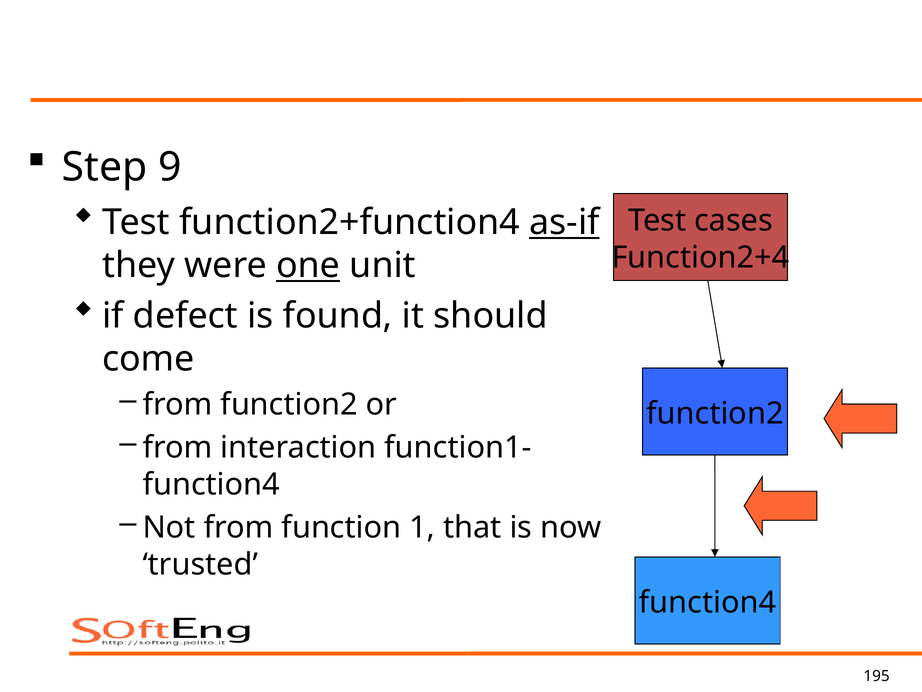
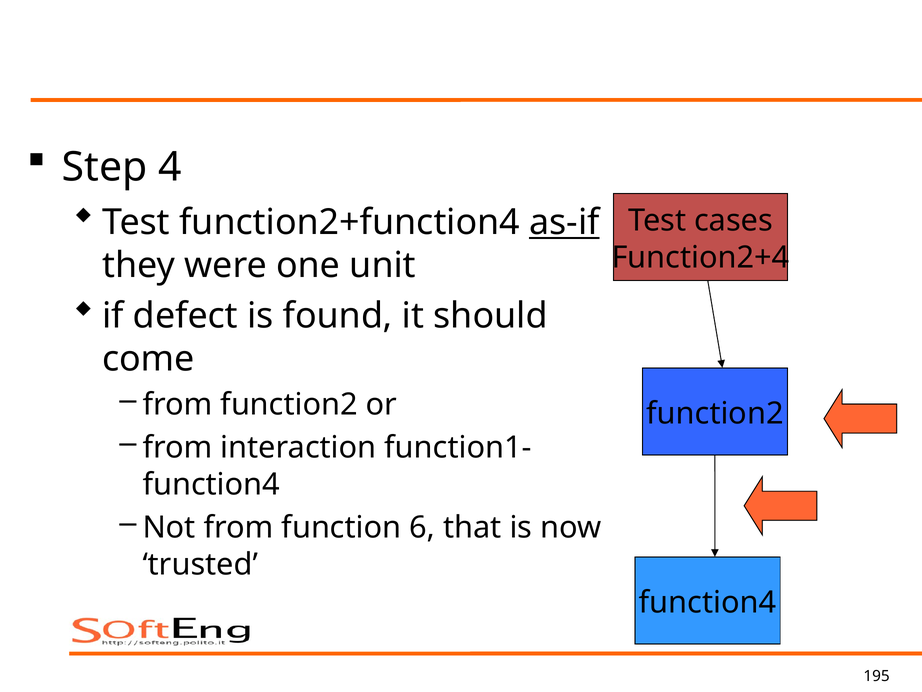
9: 9 -> 4
one underline: present -> none
1: 1 -> 6
